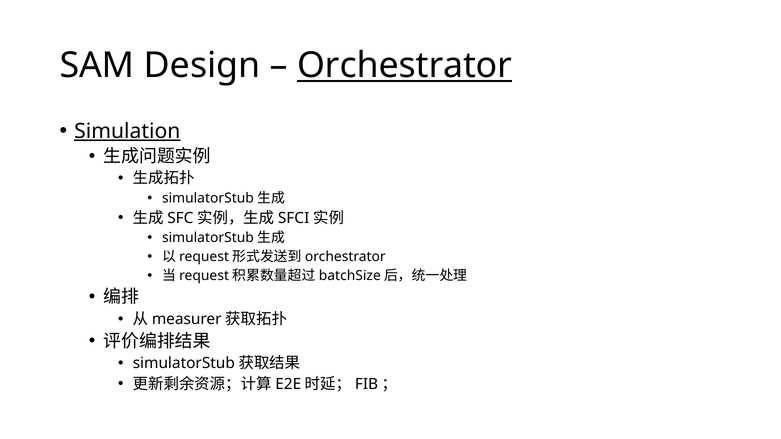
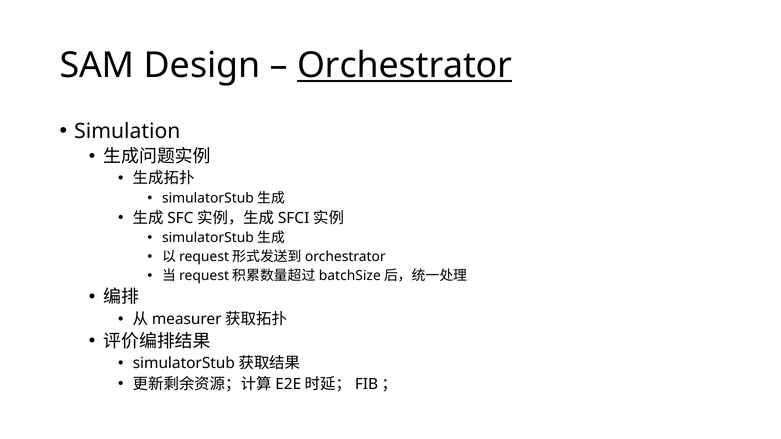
Simulation underline: present -> none
